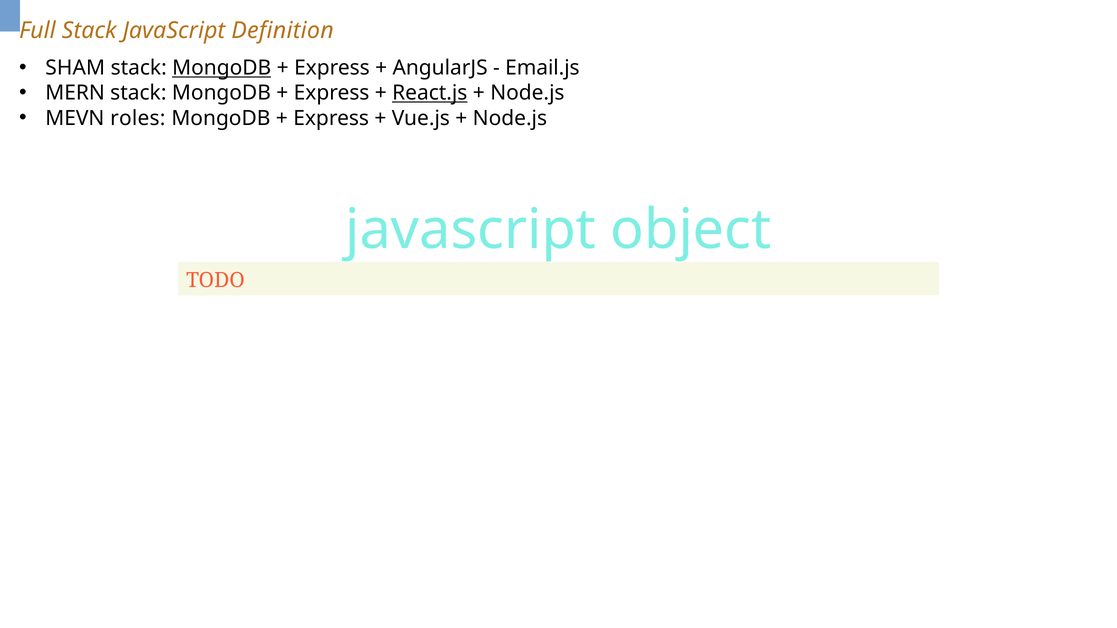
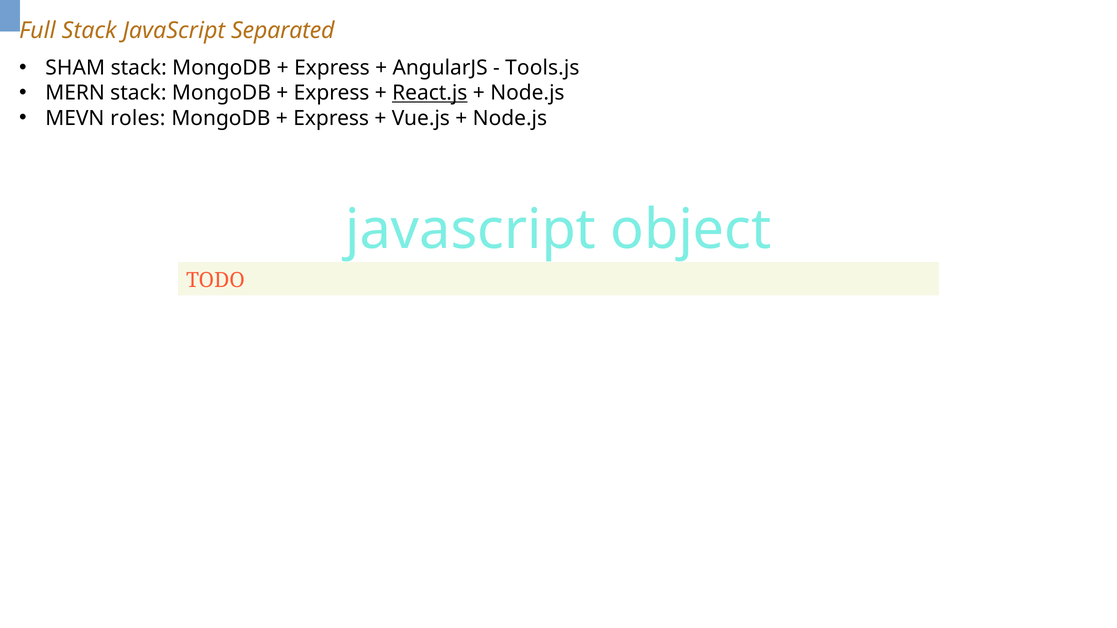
Definition: Definition -> Separated
MongoDB at (222, 68) underline: present -> none
Email.js: Email.js -> Tools.js
